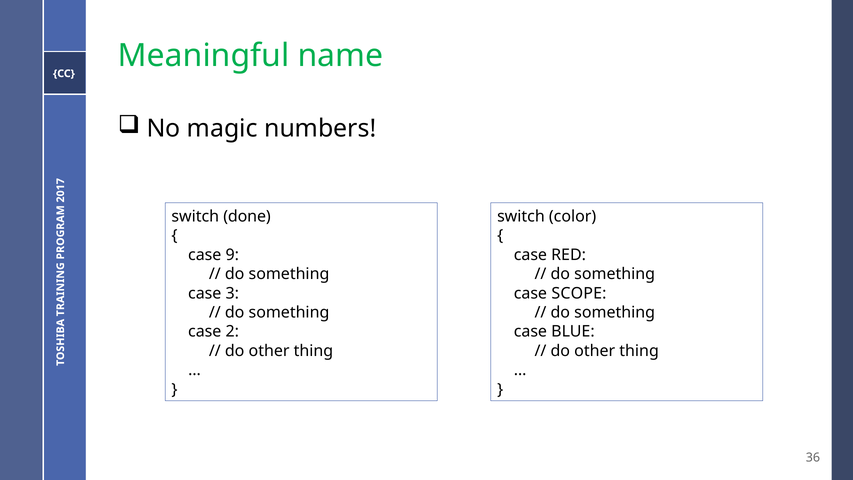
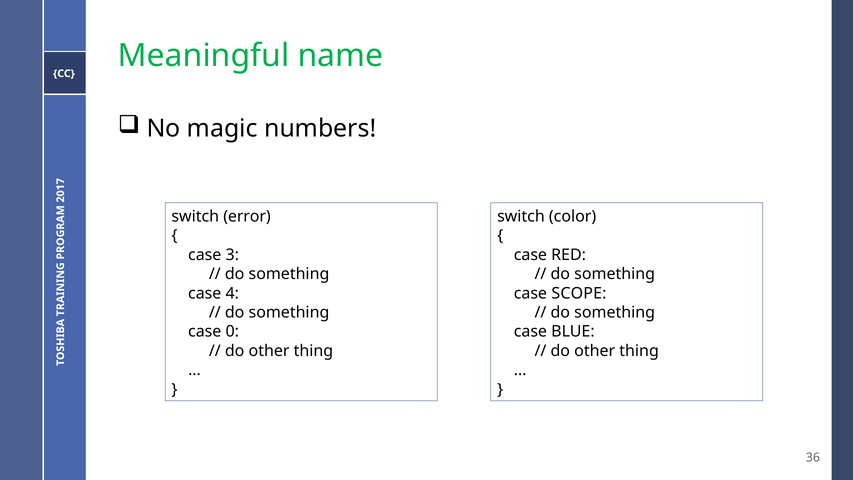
done: done -> error
9: 9 -> 3
3: 3 -> 4
case 2: 2 -> 0
